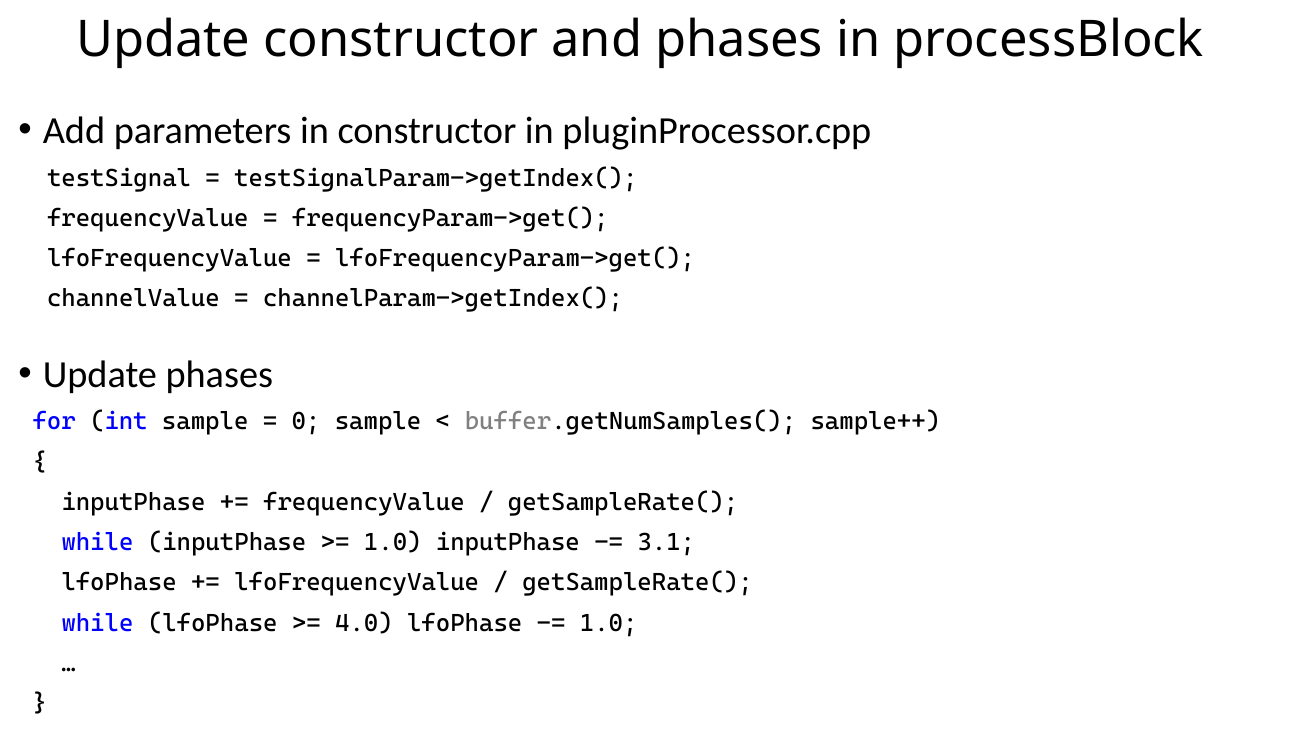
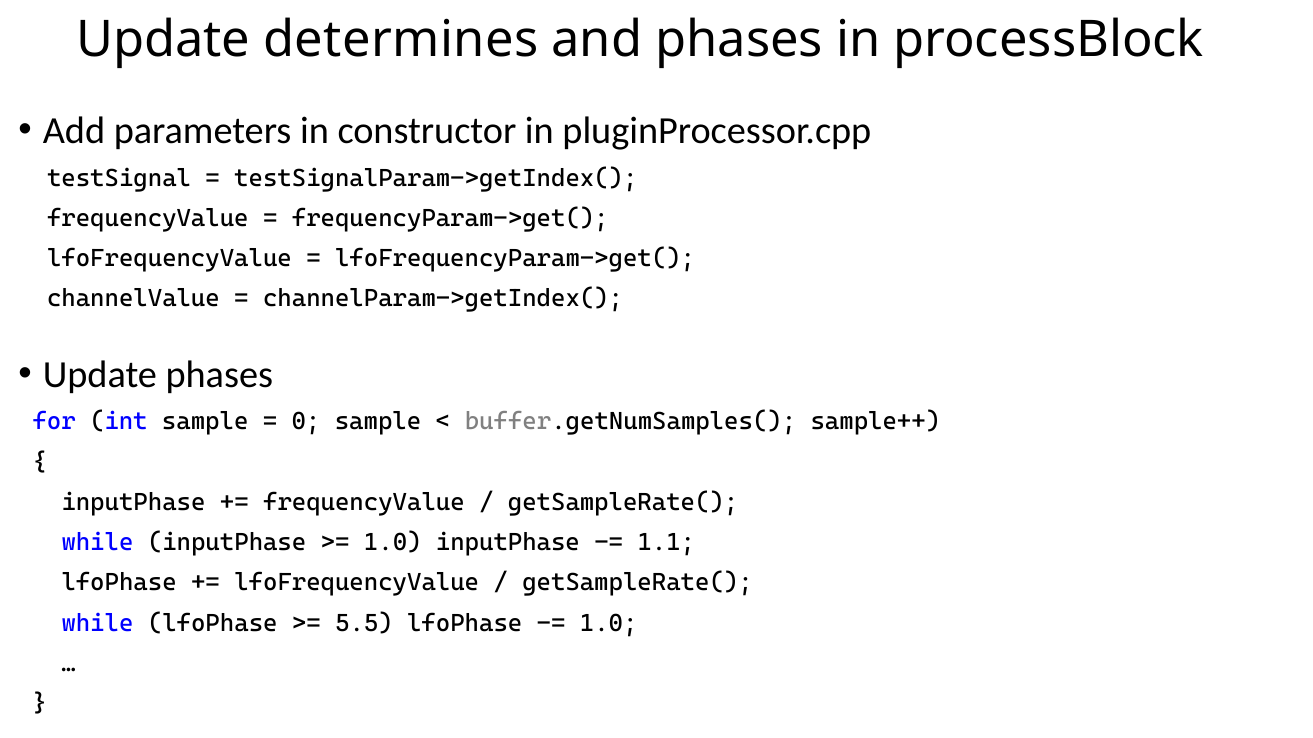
Update constructor: constructor -> determines
3.1: 3.1 -> 1.1
4.0: 4.0 -> 5.5
